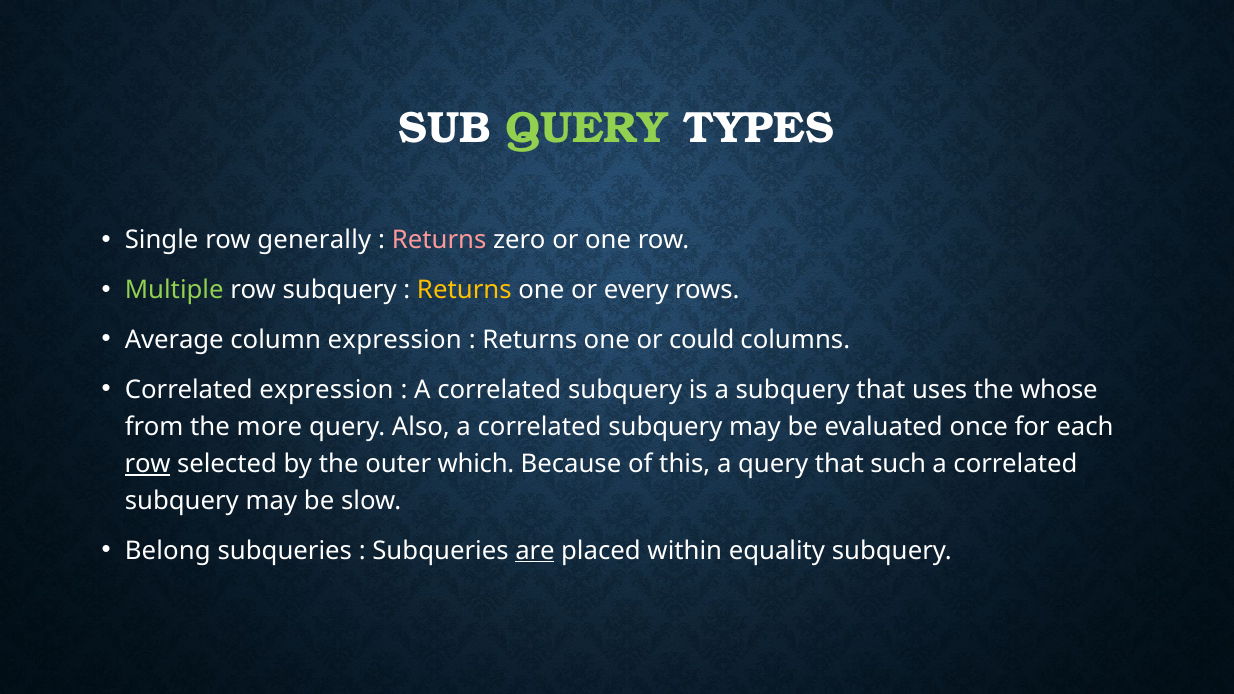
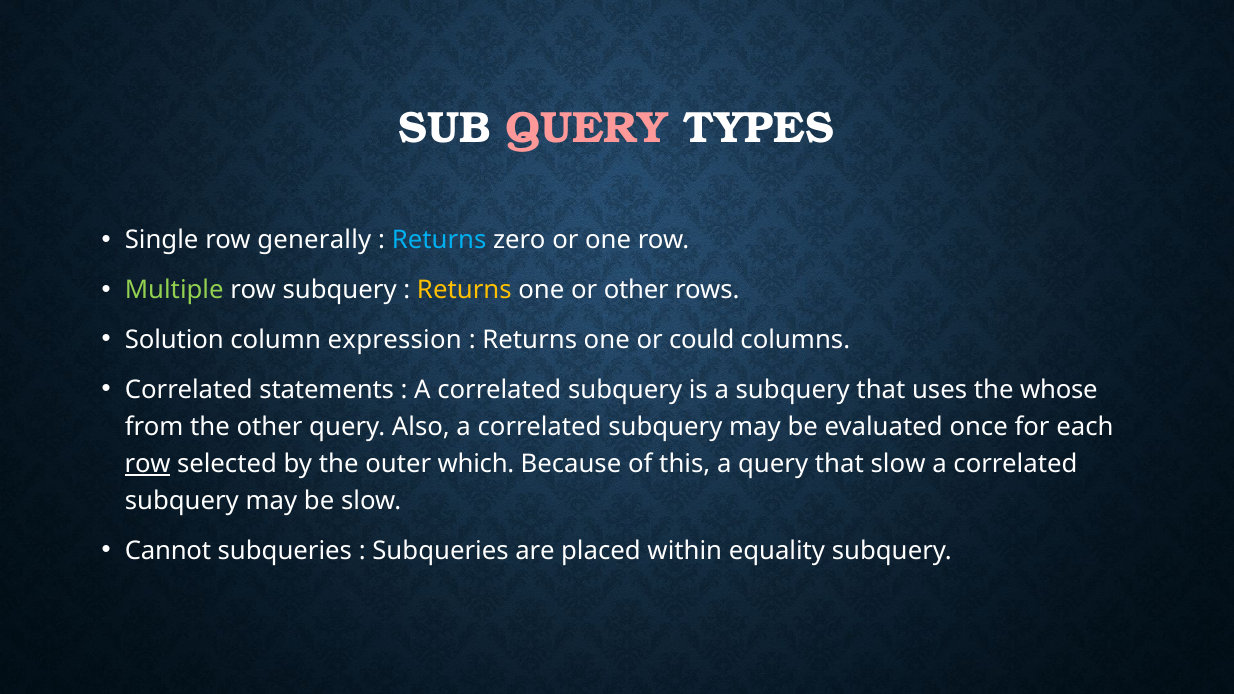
QUERY at (587, 129) colour: light green -> pink
Returns at (439, 240) colour: pink -> light blue
or every: every -> other
Average: Average -> Solution
Correlated expression: expression -> statements
the more: more -> other
that such: such -> slow
Belong: Belong -> Cannot
are underline: present -> none
